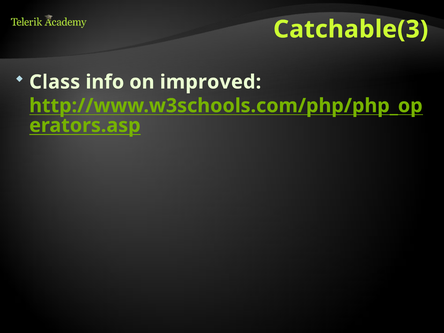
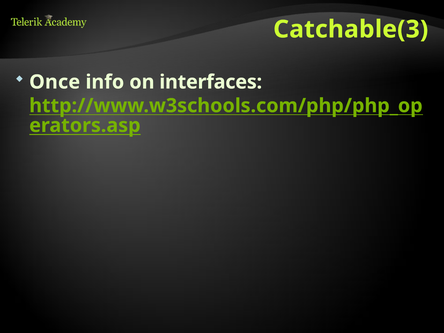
Class: Class -> Once
improved: improved -> interfaces
